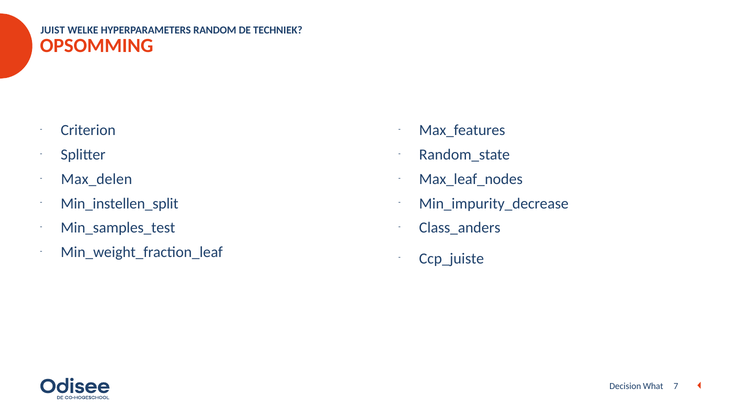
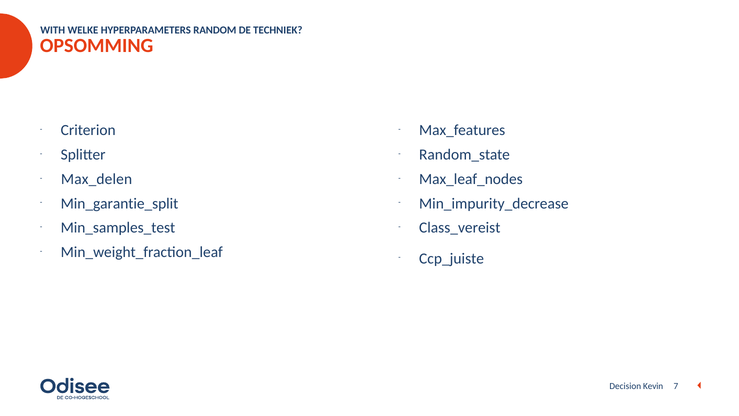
JUIST: JUIST -> WITH
Min_instellen_split: Min_instellen_split -> Min_garantie_split
Class_anders: Class_anders -> Class_vereist
What: What -> Kevin
